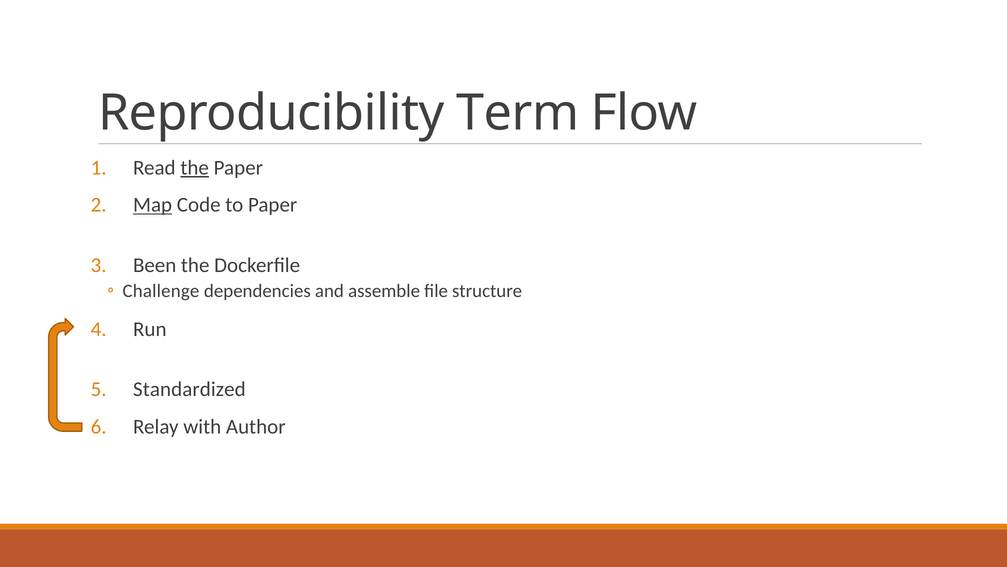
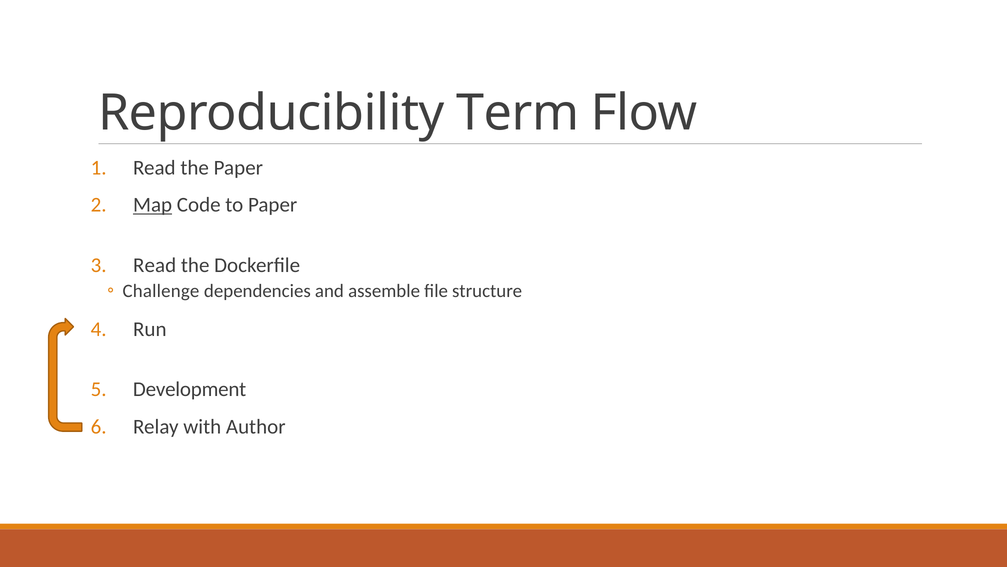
the at (195, 167) underline: present -> none
Been at (155, 265): Been -> Read
Standardized: Standardized -> Development
